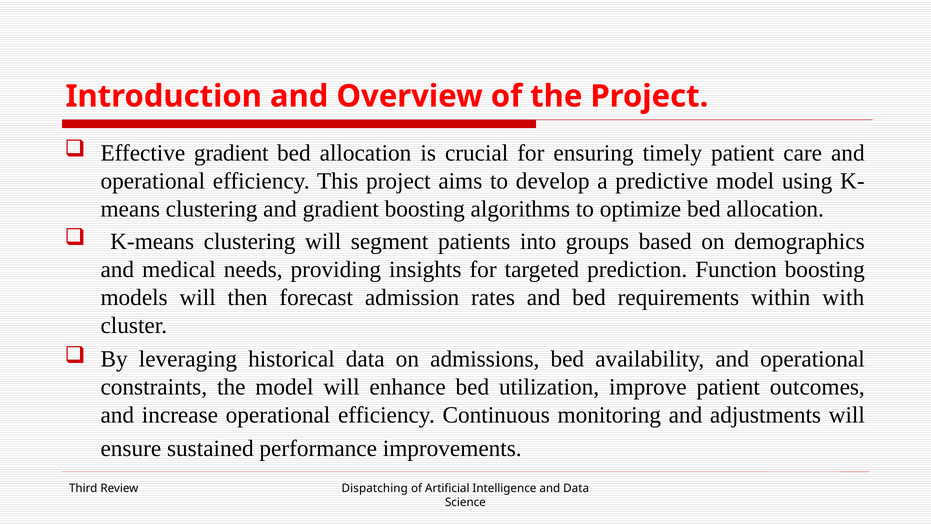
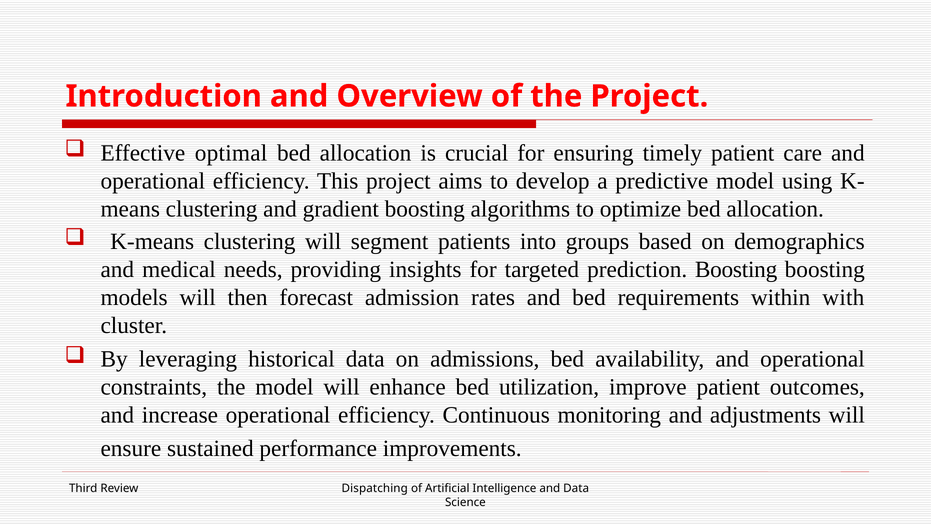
Effective gradient: gradient -> optimal
prediction Function: Function -> Boosting
